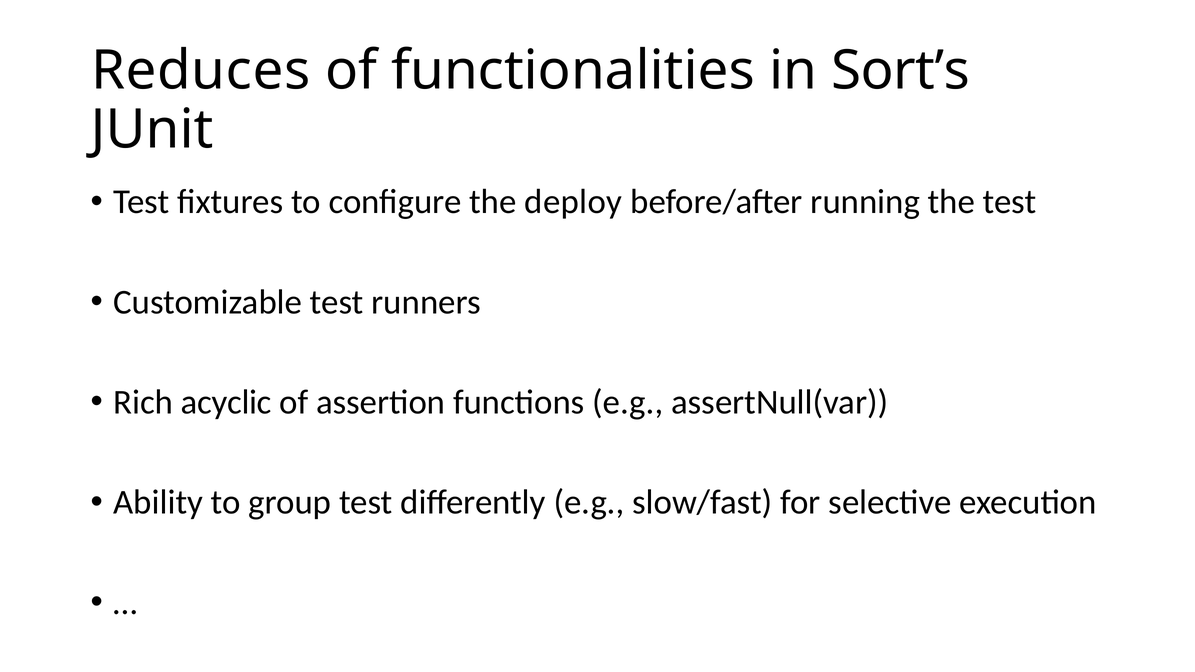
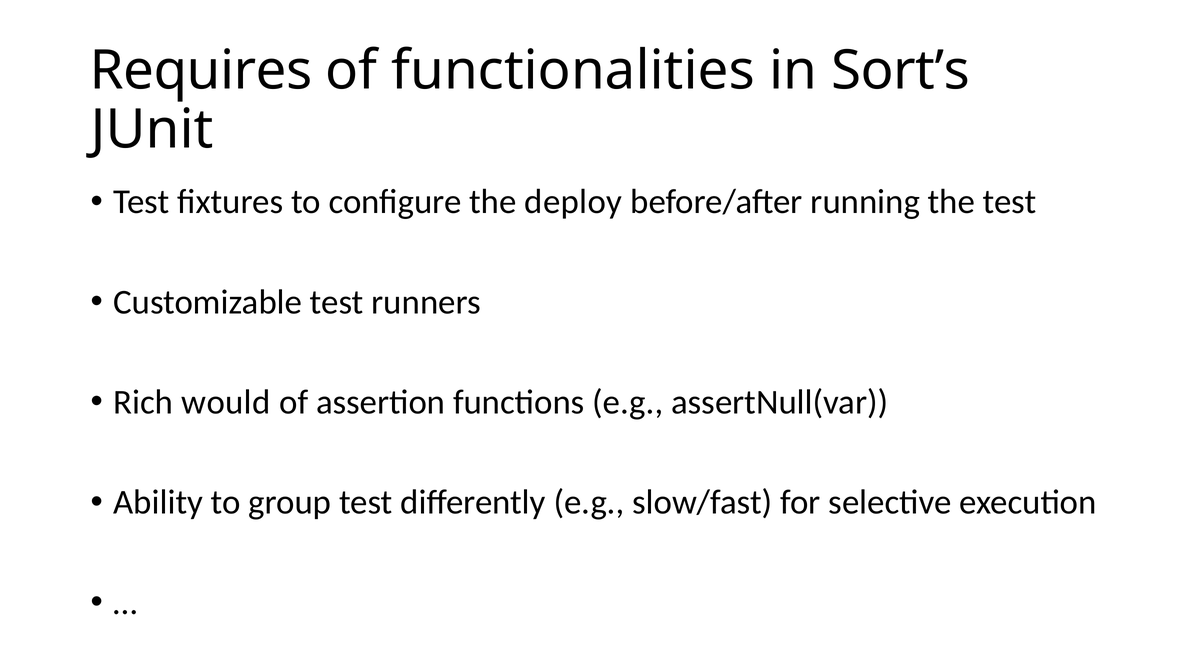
Reduces: Reduces -> Requires
acyclic: acyclic -> would
